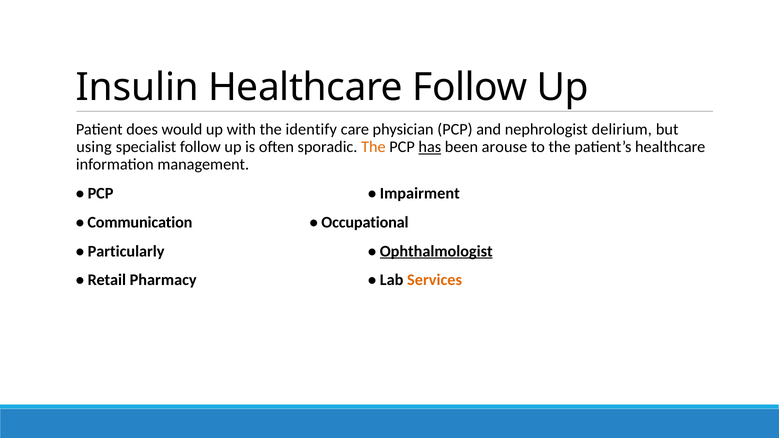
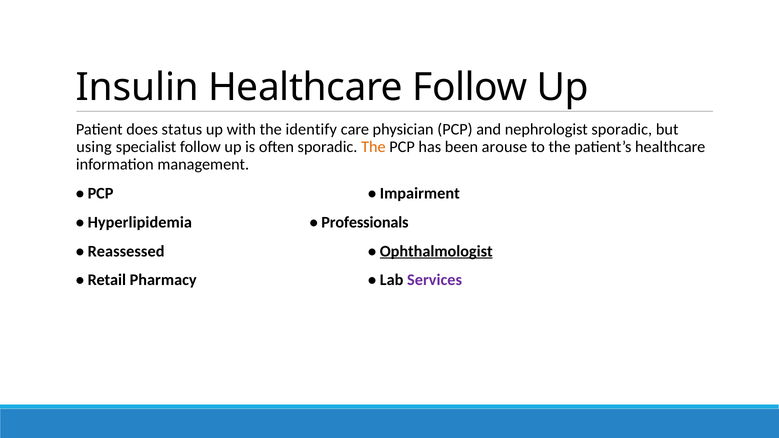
would: would -> status
nephrologist delirium: delirium -> sporadic
has underline: present -> none
Communication: Communication -> Hyperlipidemia
Occupational: Occupational -> Professionals
Particularly: Particularly -> Reassessed
Services colour: orange -> purple
